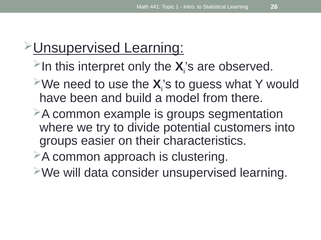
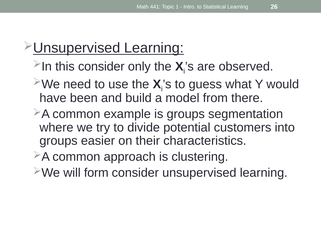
this interpret: interpret -> consider
data: data -> form
